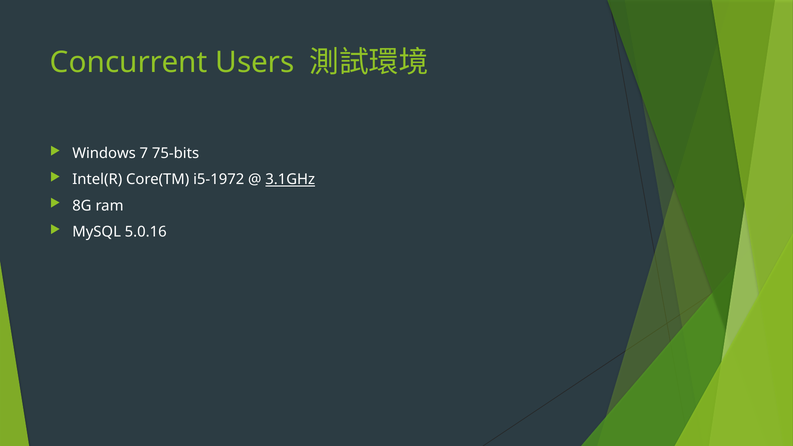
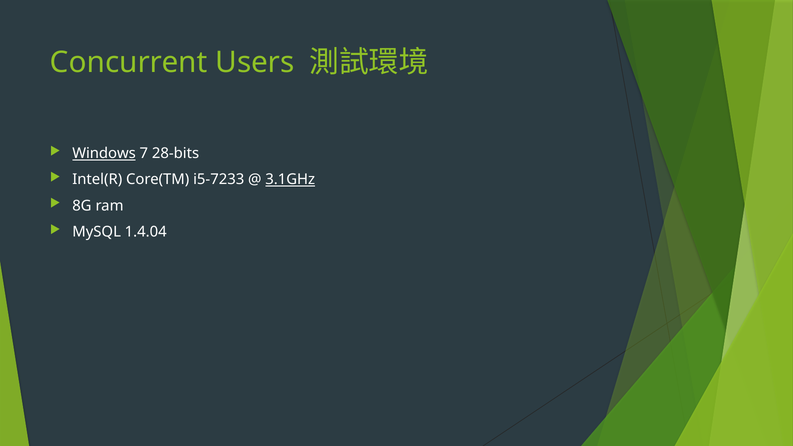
Windows underline: none -> present
75-bits: 75-bits -> 28-bits
i5-1972: i5-1972 -> i5-7233
5.0.16: 5.0.16 -> 1.4.04
